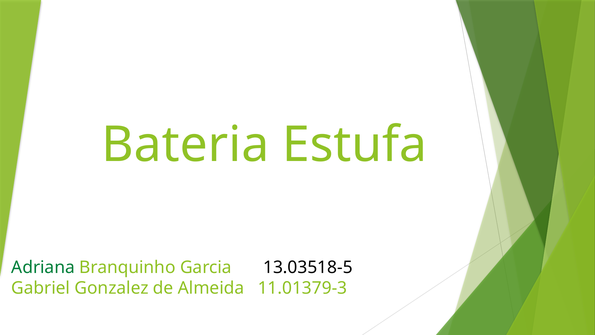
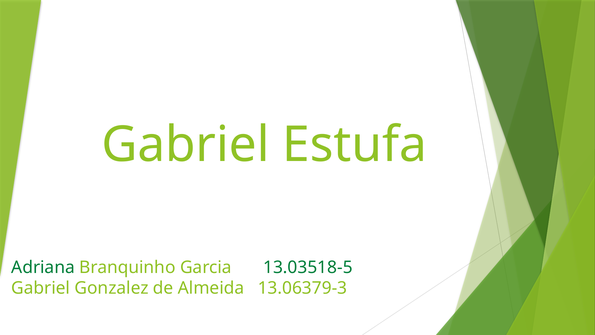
Bateria at (185, 145): Bateria -> Gabriel
13.03518-5 colour: black -> green
11.01379-3: 11.01379-3 -> 13.06379-3
